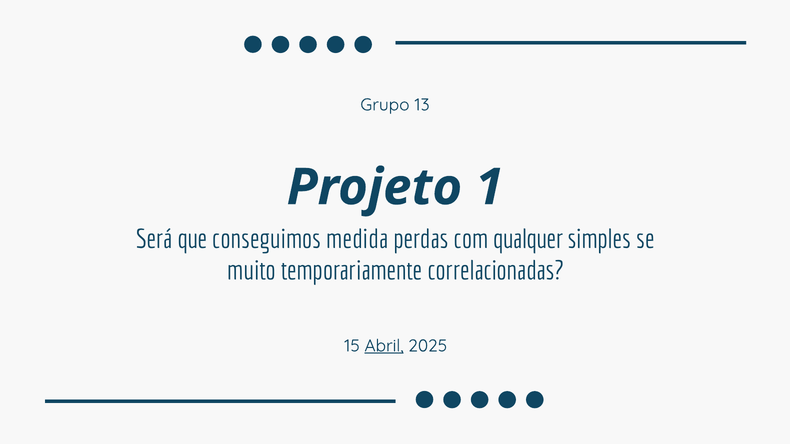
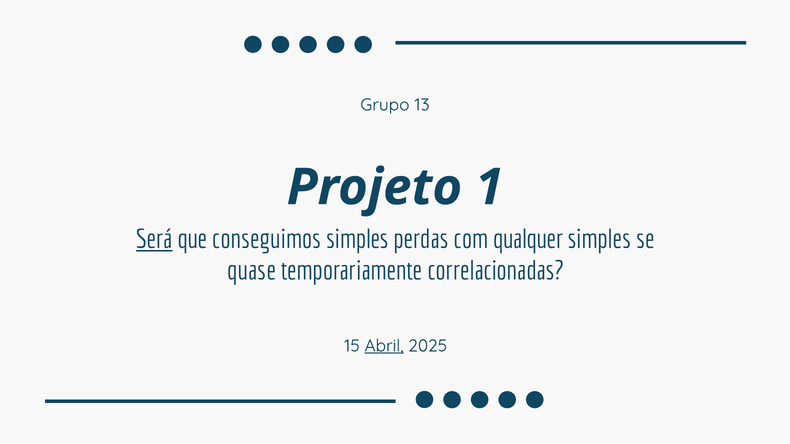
Será underline: none -> present
conseguimos medida: medida -> simples
muito: muito -> quase
